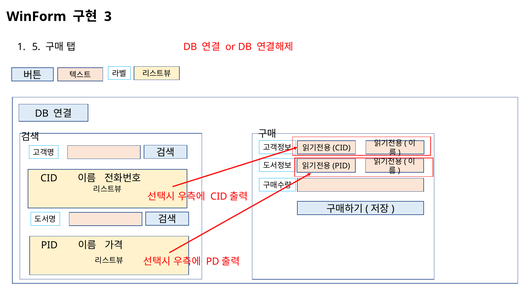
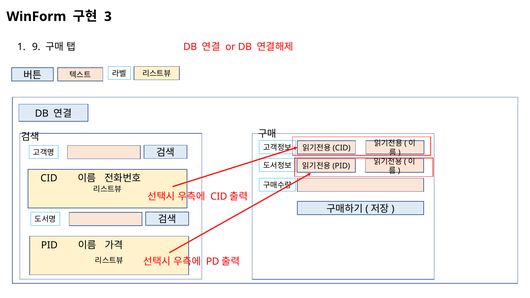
5: 5 -> 9
